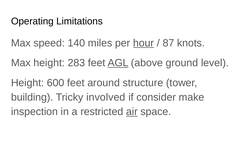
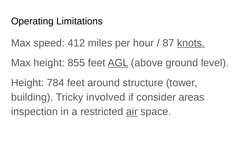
140: 140 -> 412
hour underline: present -> none
knots underline: none -> present
283: 283 -> 855
600: 600 -> 784
make: make -> areas
